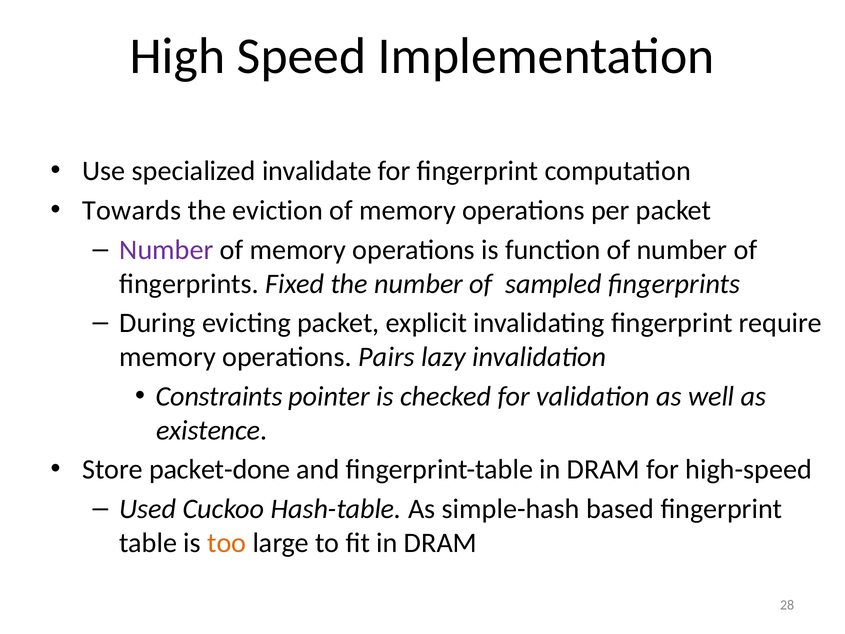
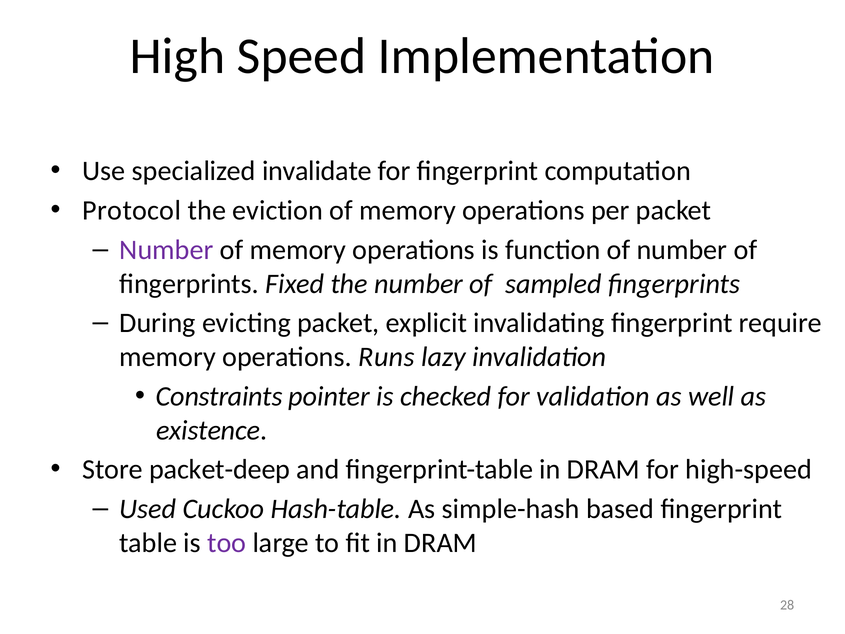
Towards: Towards -> Protocol
Pairs: Pairs -> Runs
packet-done: packet-done -> packet-deep
too colour: orange -> purple
